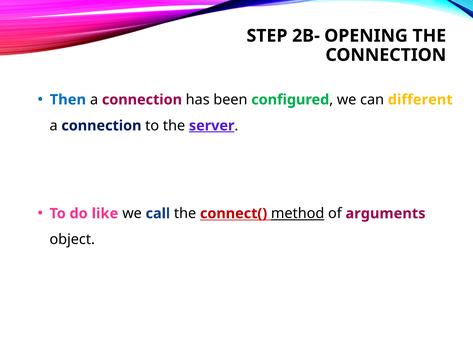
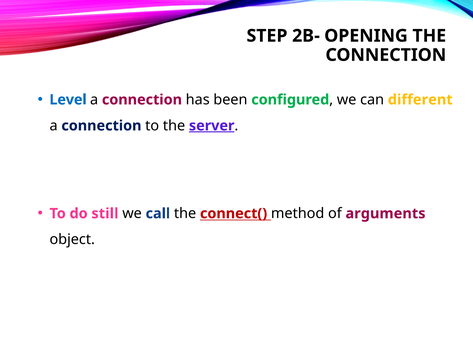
Then: Then -> Level
like: like -> still
method underline: present -> none
